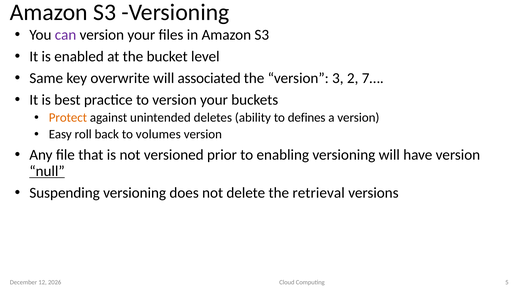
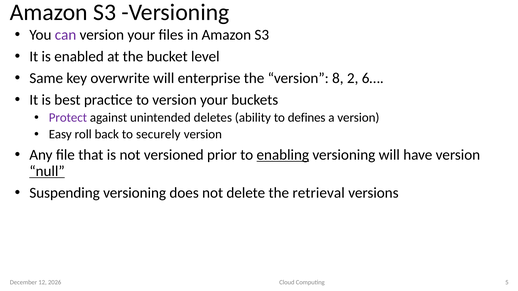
associated: associated -> enterprise
3: 3 -> 8
7…: 7… -> 6…
Protect colour: orange -> purple
volumes: volumes -> securely
enabling underline: none -> present
